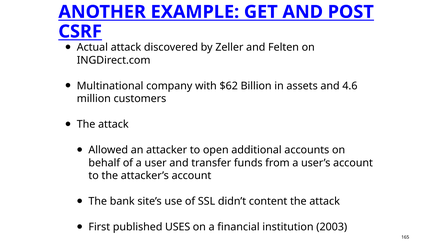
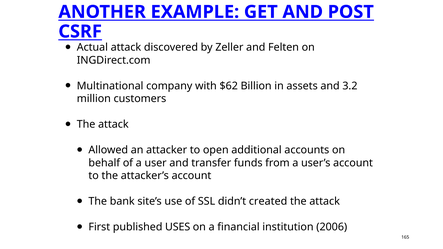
4.6: 4.6 -> 3.2
content: content -> created
2003: 2003 -> 2006
